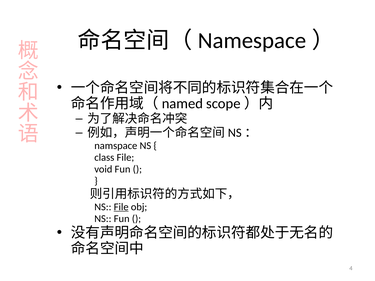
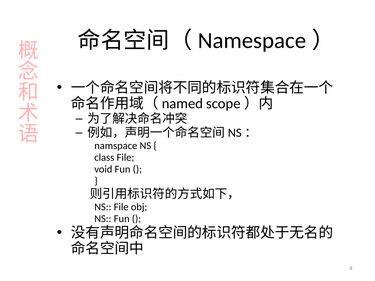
File at (121, 207) underline: present -> none
